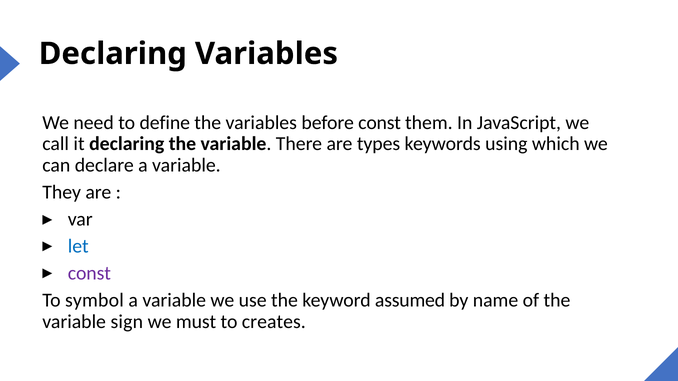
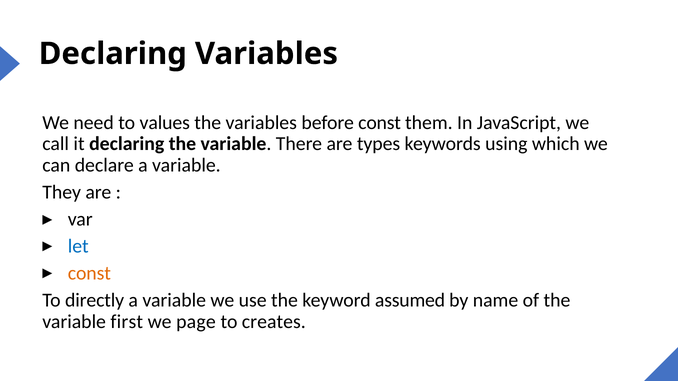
define: define -> values
const at (89, 273) colour: purple -> orange
symbol: symbol -> directly
sign: sign -> first
must: must -> page
